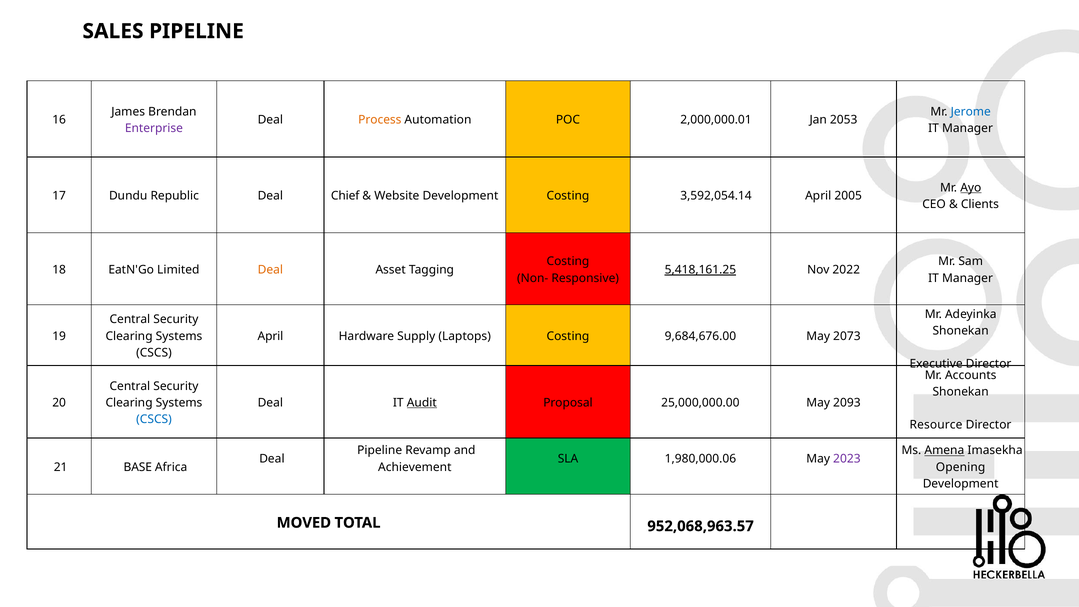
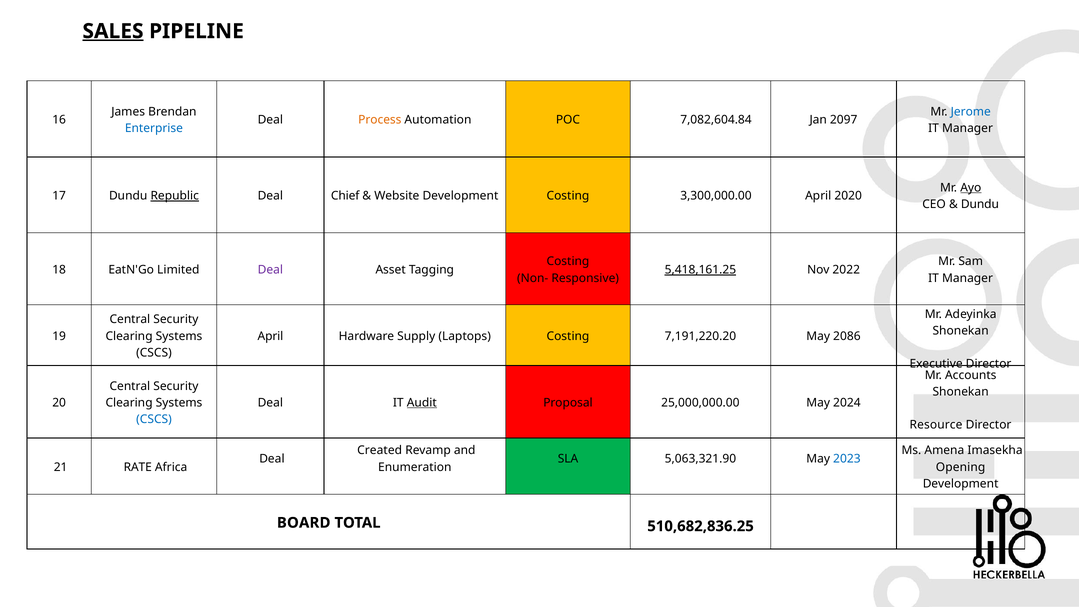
SALES underline: none -> present
2,000,000.01: 2,000,000.01 -> 7,082,604.84
2053: 2053 -> 2097
Enterprise colour: purple -> blue
Republic underline: none -> present
3,592,054.14: 3,592,054.14 -> 3,300,000.00
2005: 2005 -> 2020
Clients at (980, 204): Clients -> Dundu
Deal at (270, 270) colour: orange -> purple
9,684,676.00: 9,684,676.00 -> 7,191,220.20
2073: 2073 -> 2086
2093: 2093 -> 2024
Pipeline at (380, 451): Pipeline -> Created
Amena underline: present -> none
1,980,000.06: 1,980,000.06 -> 5,063,321.90
2023 colour: purple -> blue
BASE: BASE -> RATE
Achievement: Achievement -> Enumeration
MOVED: MOVED -> BOARD
952,068,963.57: 952,068,963.57 -> 510,682,836.25
